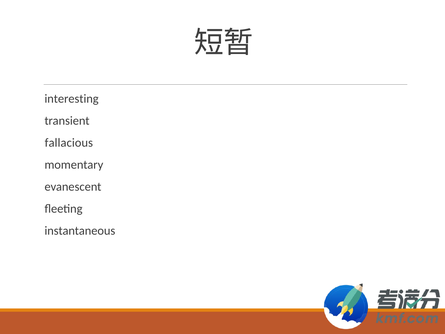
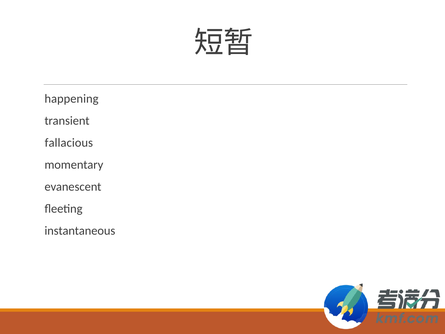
interesting: interesting -> happening
